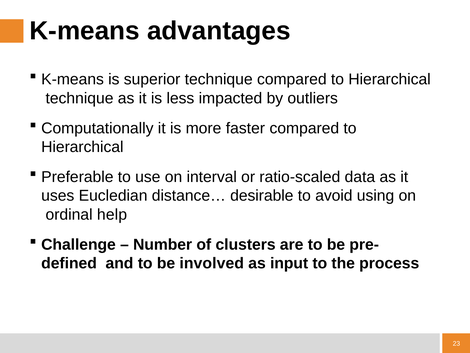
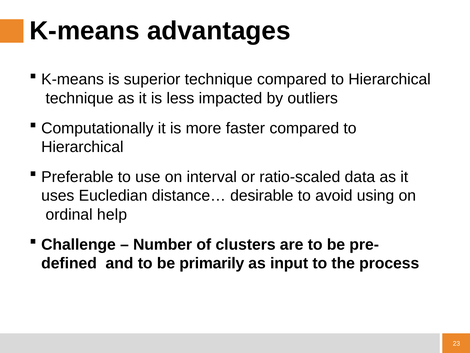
involved: involved -> primarily
